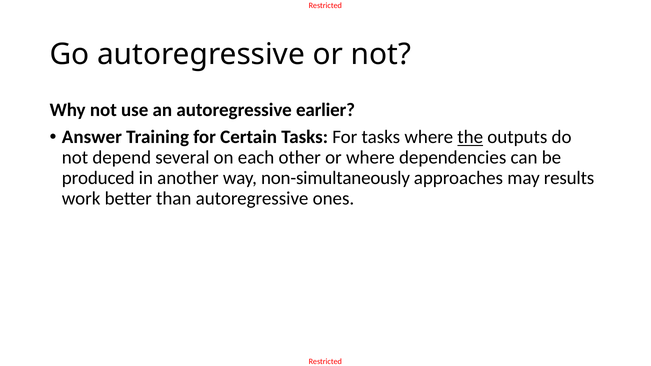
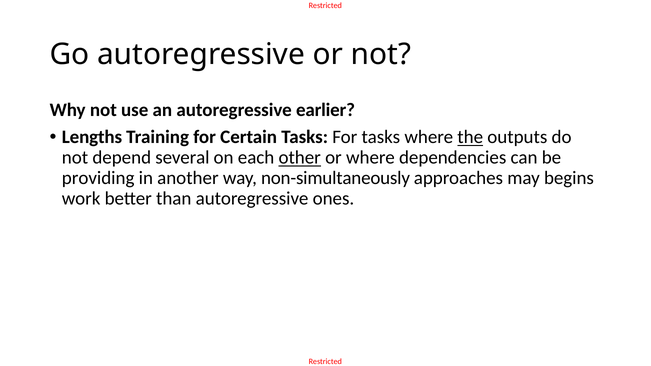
Answer: Answer -> Lengths
other underline: none -> present
produced: produced -> providing
results: results -> begins
